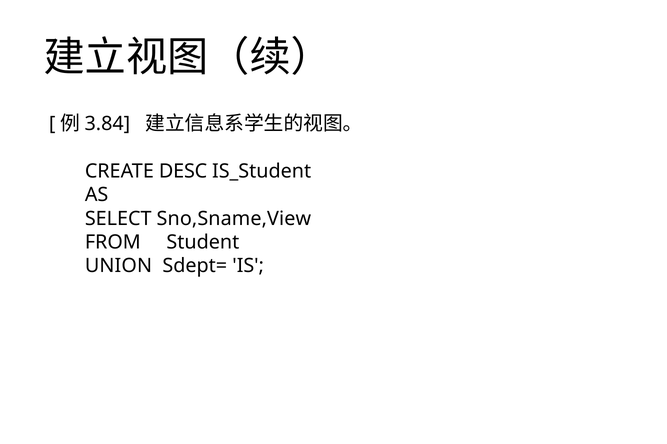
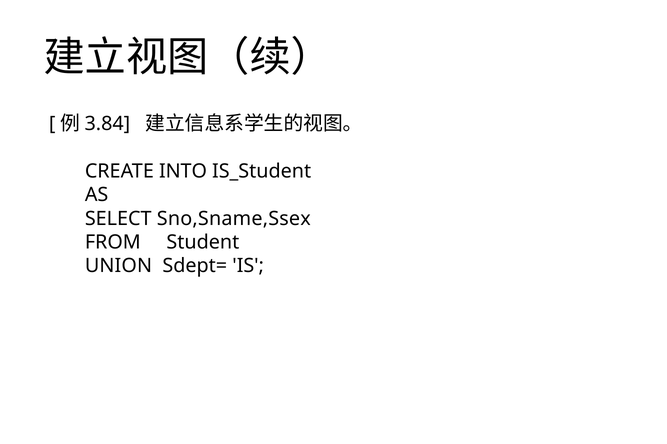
DESC: DESC -> INTO
Sno,Sname,View: Sno,Sname,View -> Sno,Sname,Ssex
